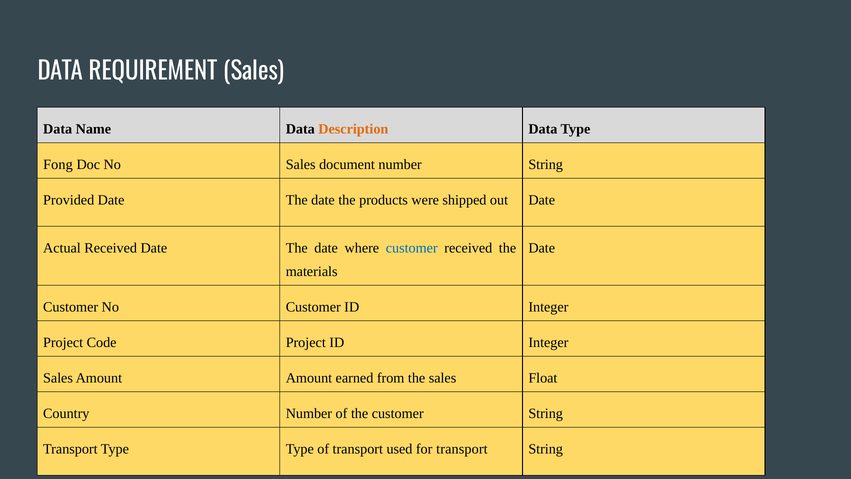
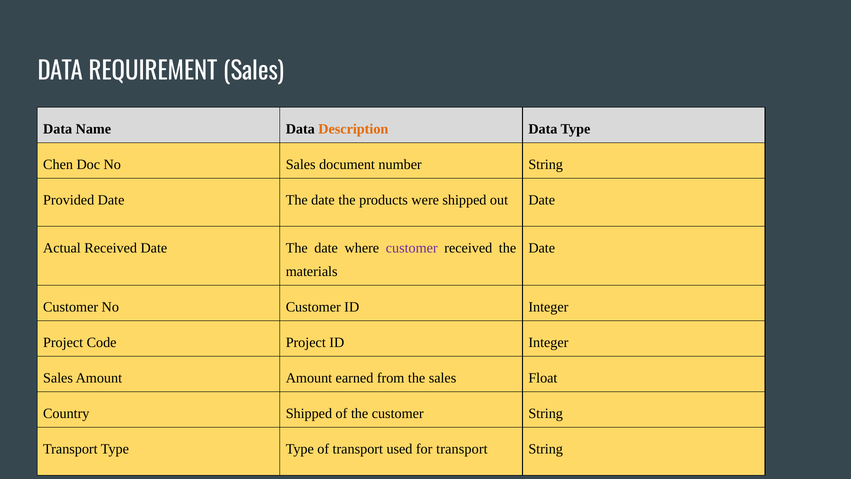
Fong: Fong -> Chen
customer at (412, 248) colour: blue -> purple
Country Number: Number -> Shipped
